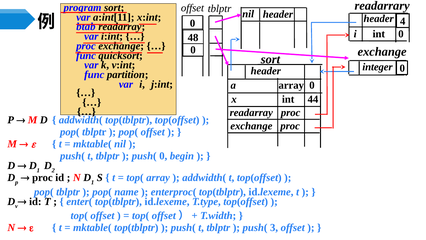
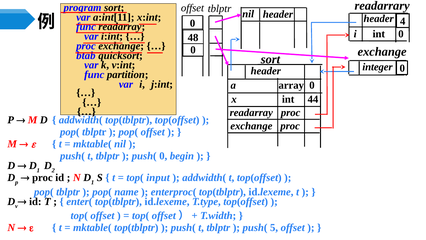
btab at (86, 27): btab -> func
func at (86, 55): func -> btab
top( array: array -> input
3: 3 -> 5
